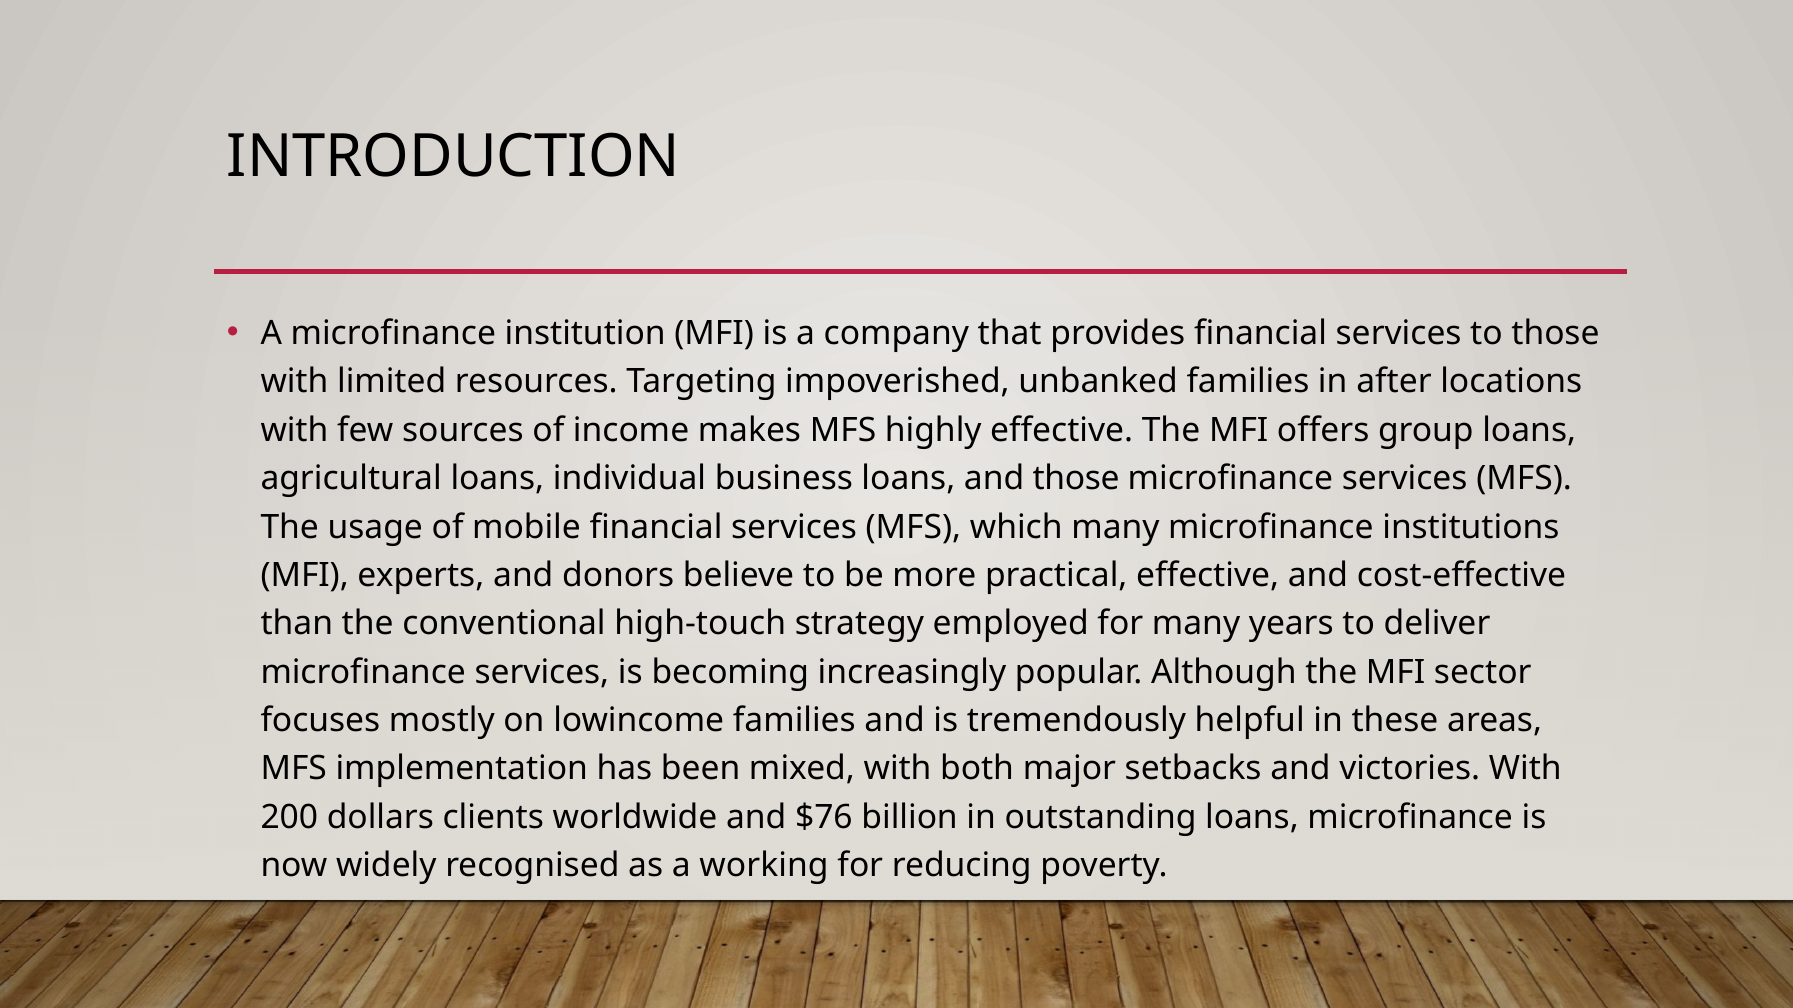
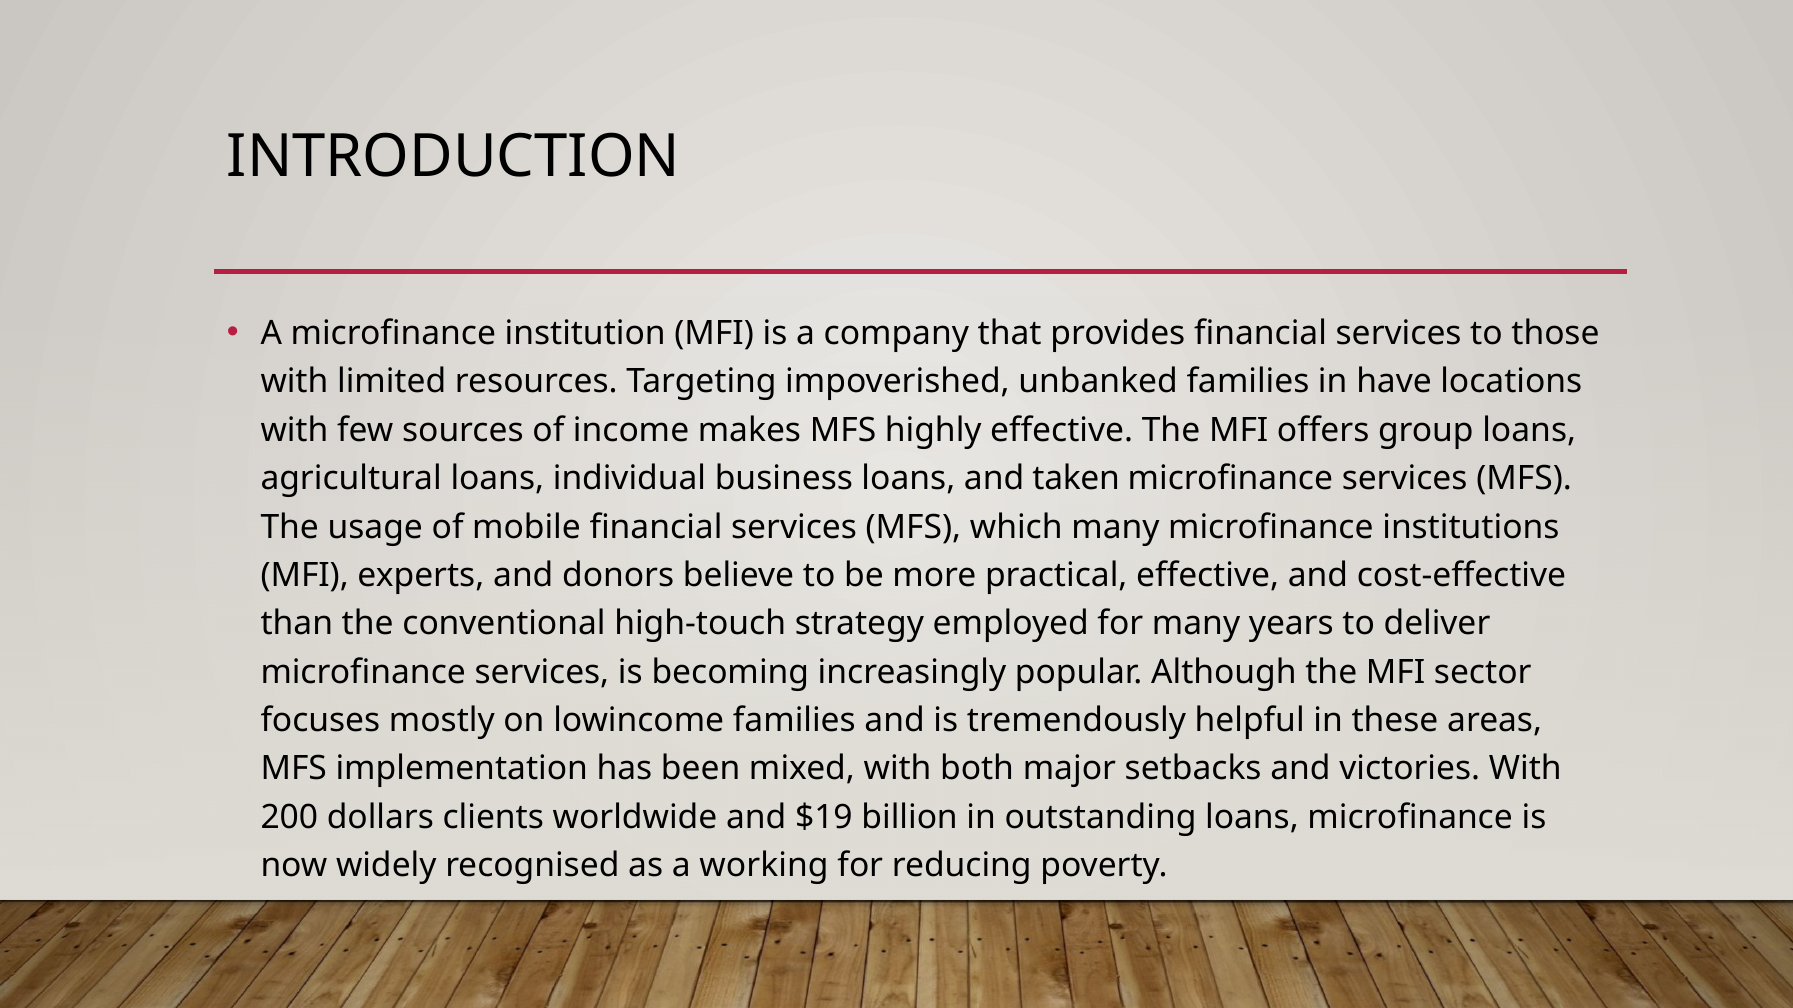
after: after -> have
and those: those -> taken
$76: $76 -> $19
